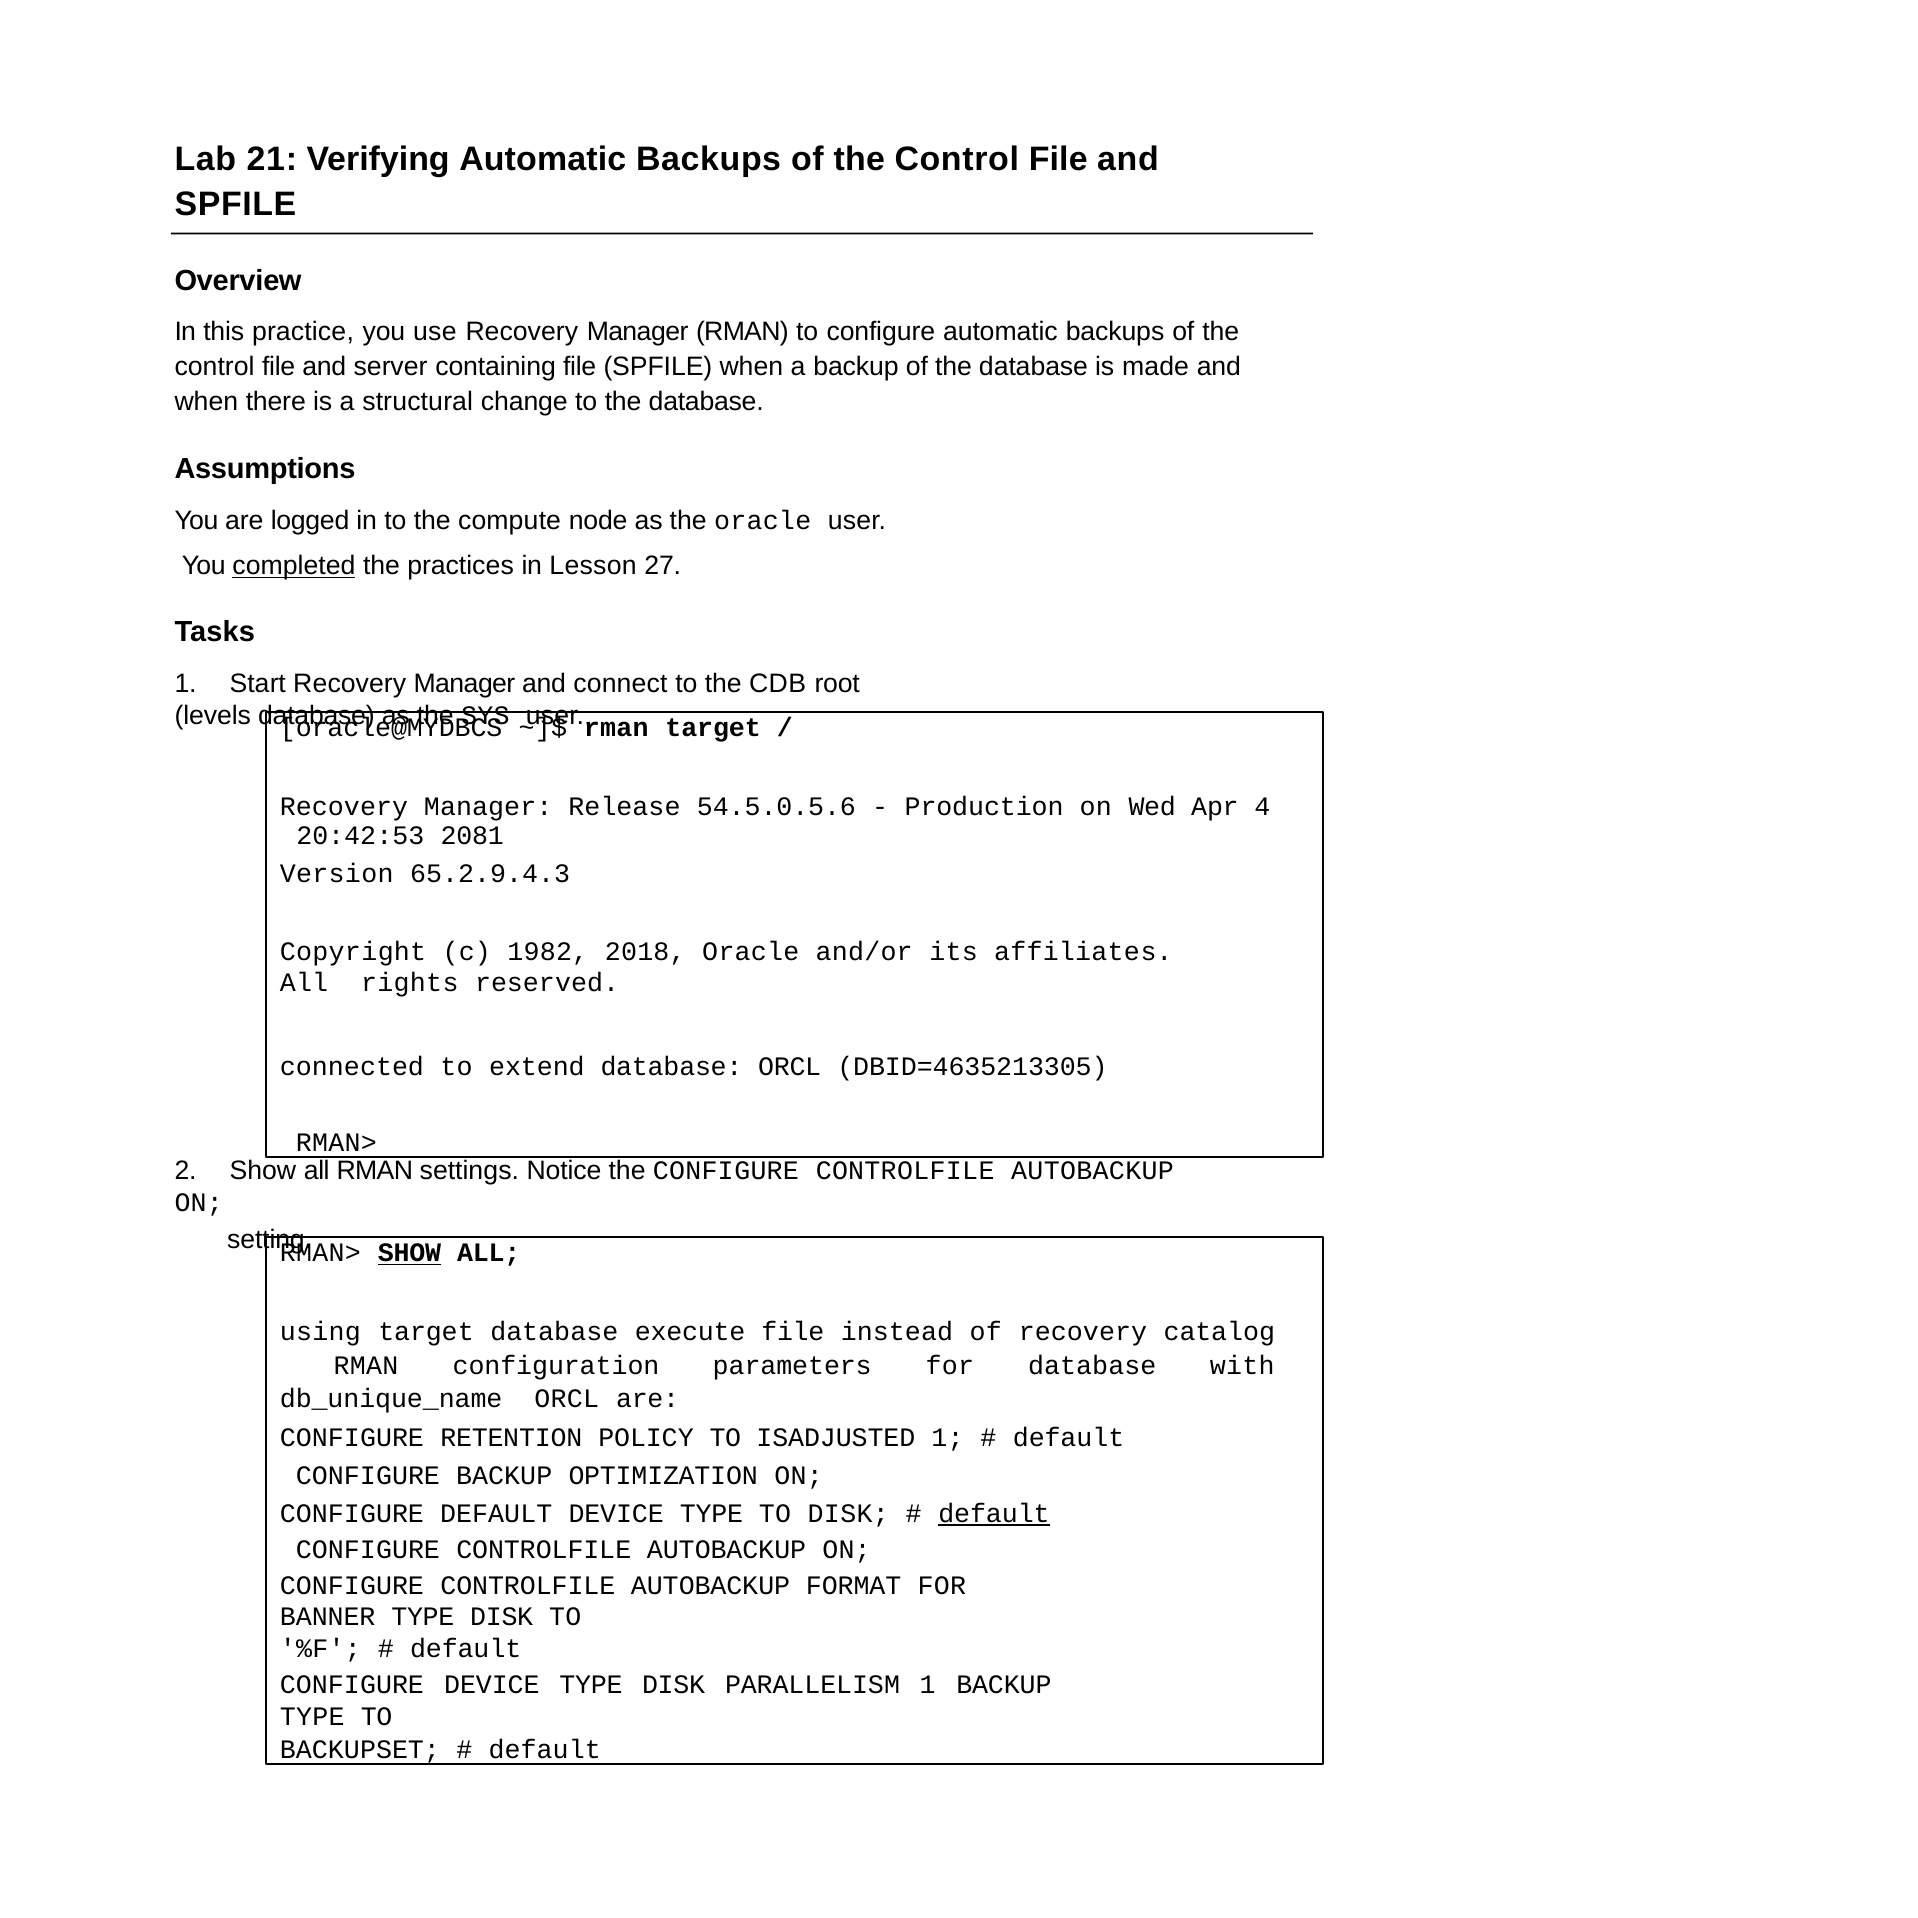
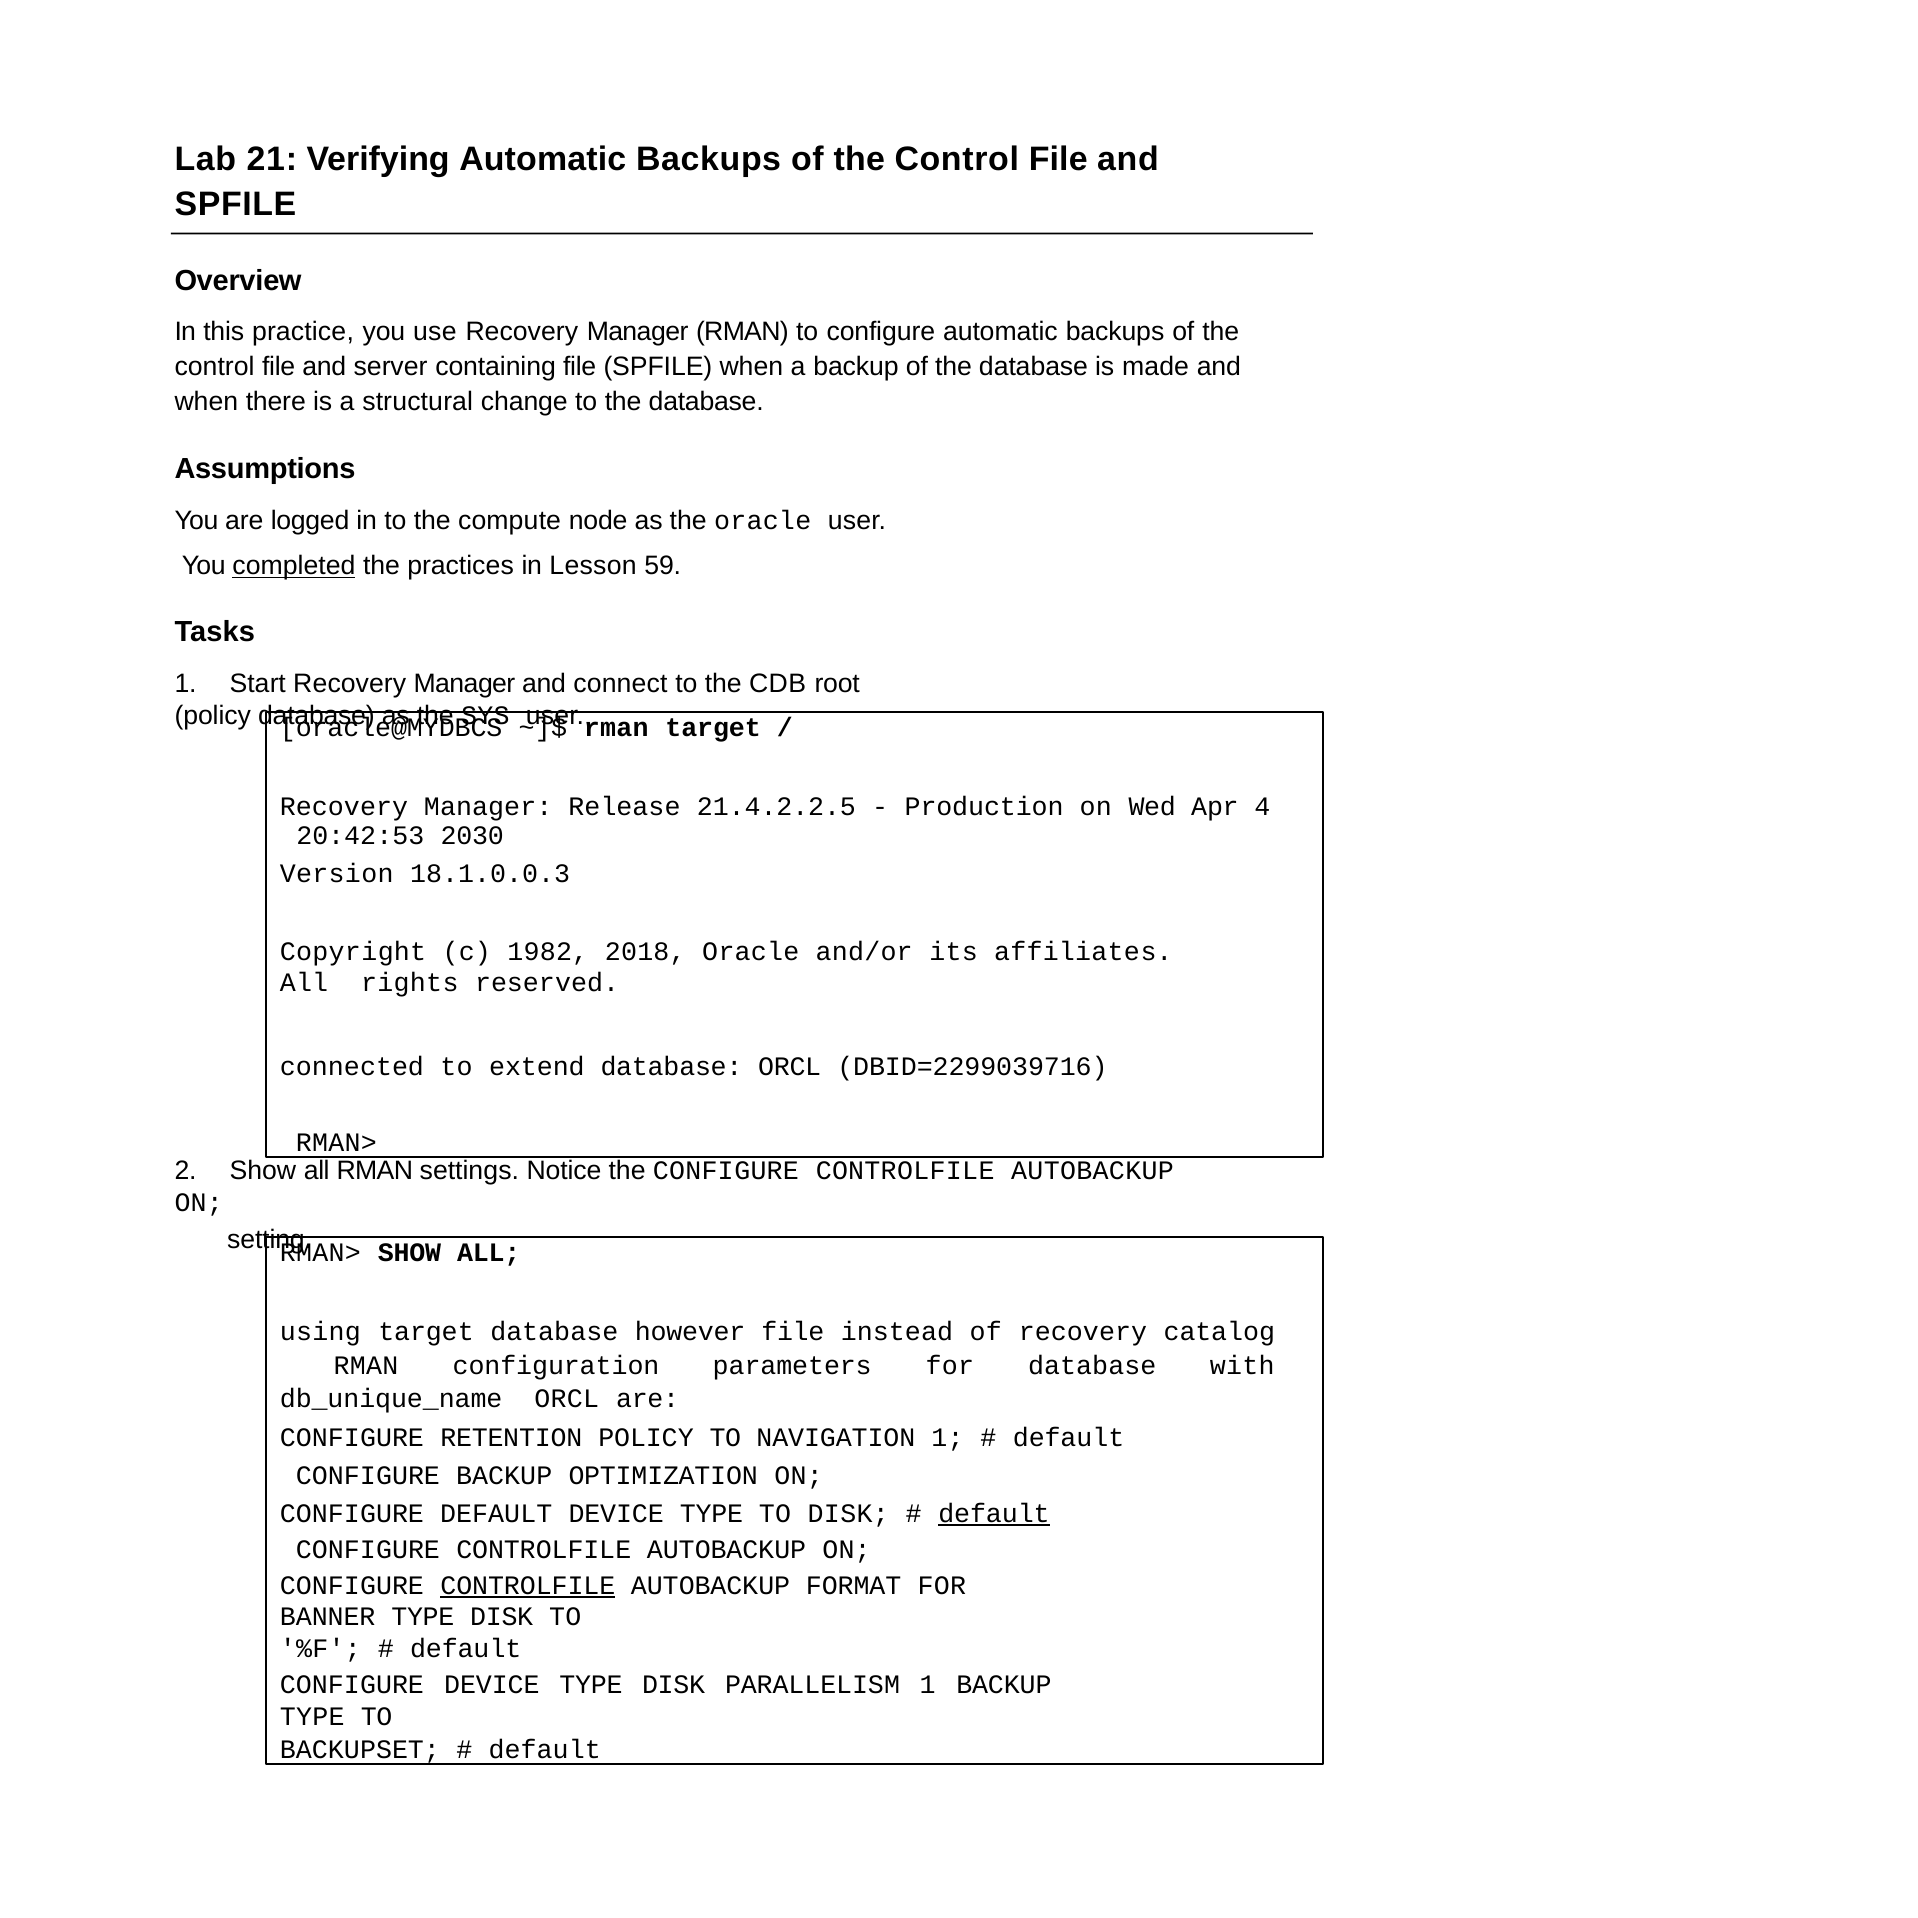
27: 27 -> 59
levels at (213, 716): levels -> policy
54.5.0.5.6: 54.5.0.5.6 -> 21.4.2.2.5
2081: 2081 -> 2030
65.2.9.4.3: 65.2.9.4.3 -> 18.1.0.0.3
DBID=4635213305: DBID=4635213305 -> DBID=2299039716
SHOW at (409, 1253) underline: present -> none
execute: execute -> however
ISADJUSTED: ISADJUSTED -> NAVIGATION
CONTROLFILE at (528, 1586) underline: none -> present
